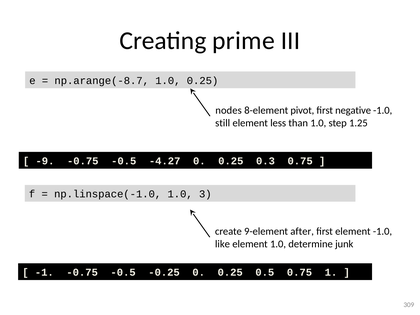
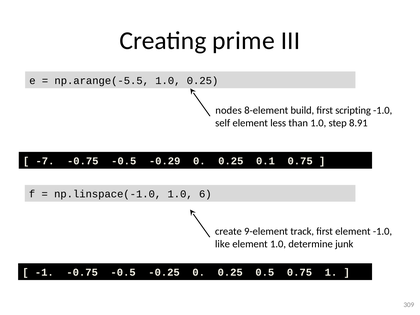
np.arange(-8.7: np.arange(-8.7 -> np.arange(-5.5
pivot: pivot -> build
negative: negative -> scripting
still: still -> self
1.25: 1.25 -> 8.91
-9: -9 -> -7
-4.27: -4.27 -> -0.29
0.3: 0.3 -> 0.1
3: 3 -> 6
after: after -> track
